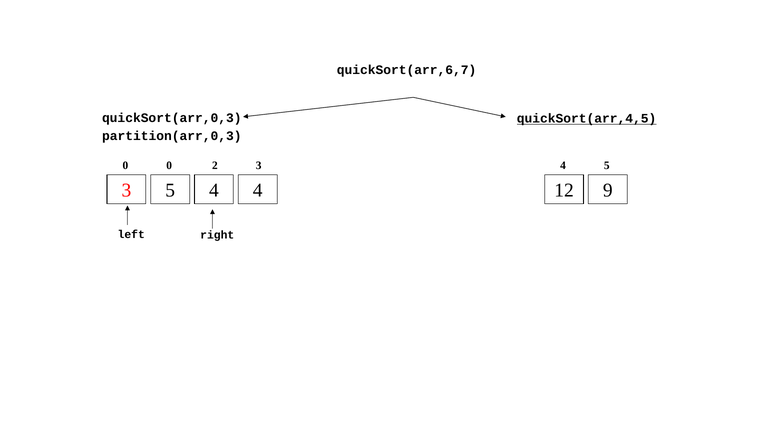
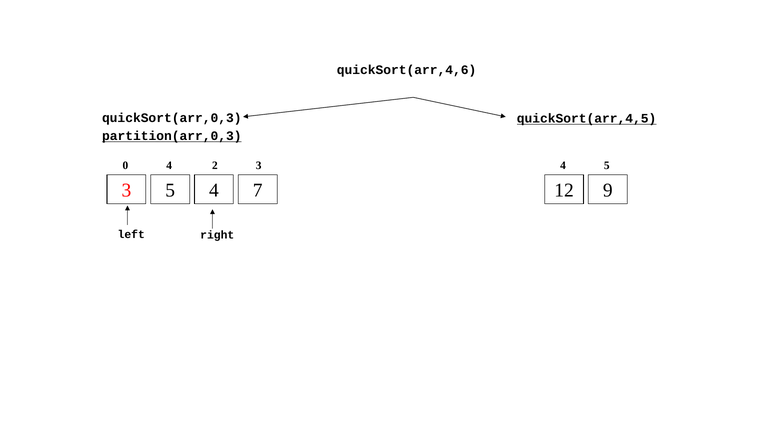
quickSort(arr,6,7: quickSort(arr,6,7 -> quickSort(arr,4,6
partition(arr,0,3 underline: none -> present
0 0: 0 -> 4
4 4: 4 -> 7
